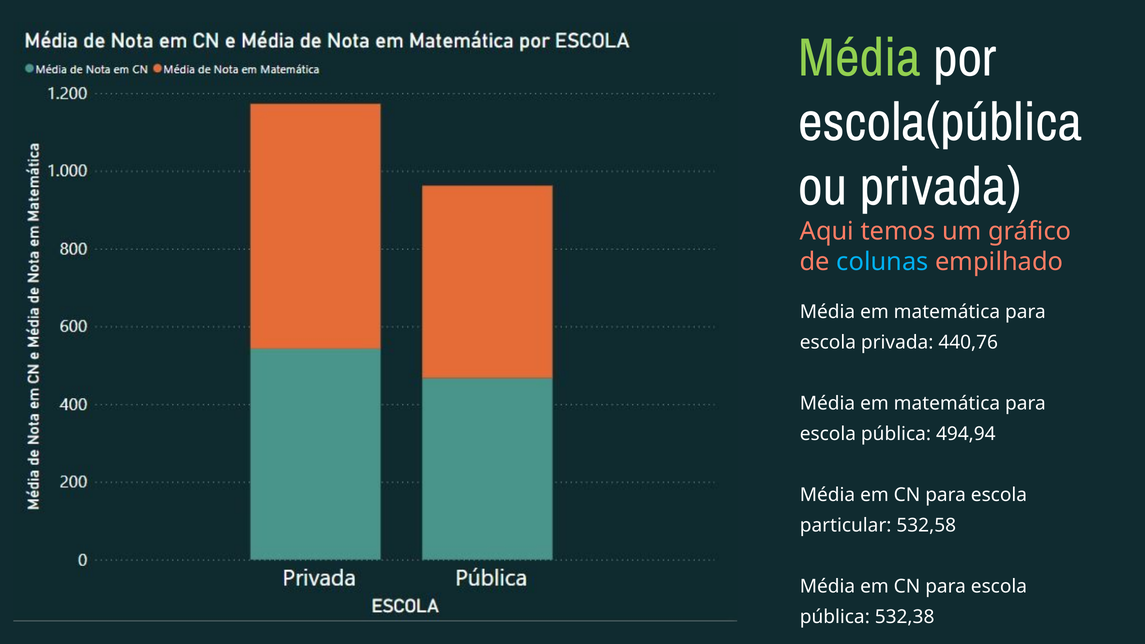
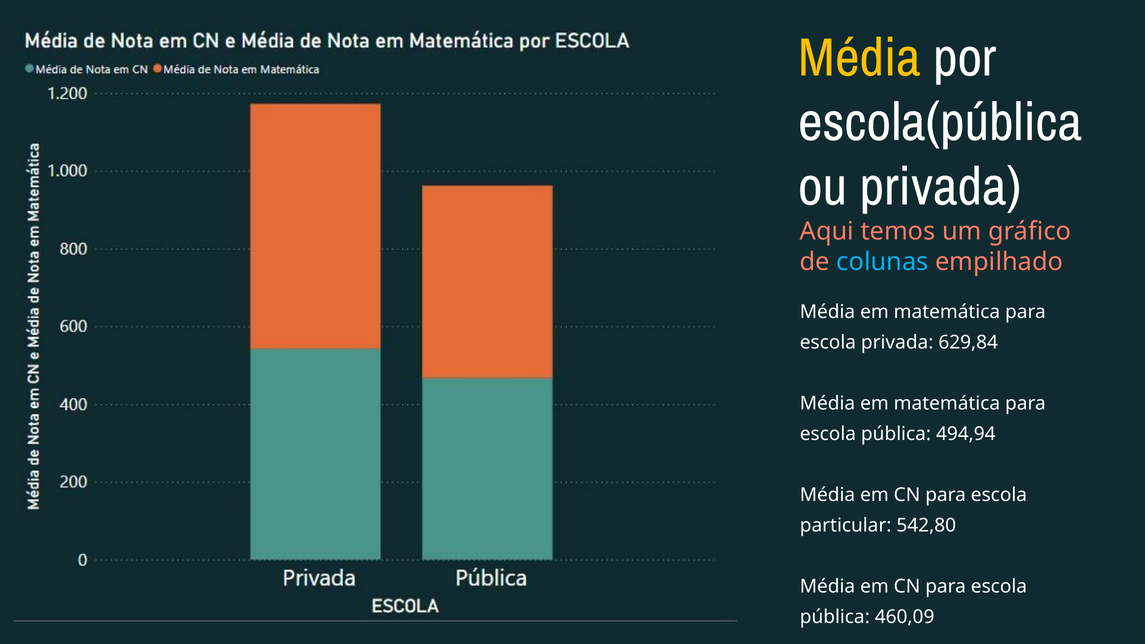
Média at (860, 58) colour: light green -> yellow
440,76: 440,76 -> 629,84
532,58: 532,58 -> 542,80
532,38: 532,38 -> 460,09
